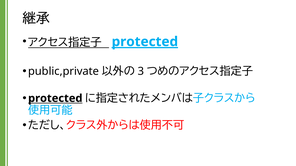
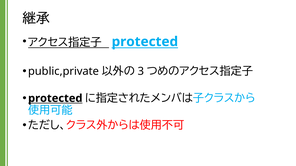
protected at (145, 42) underline: present -> none
